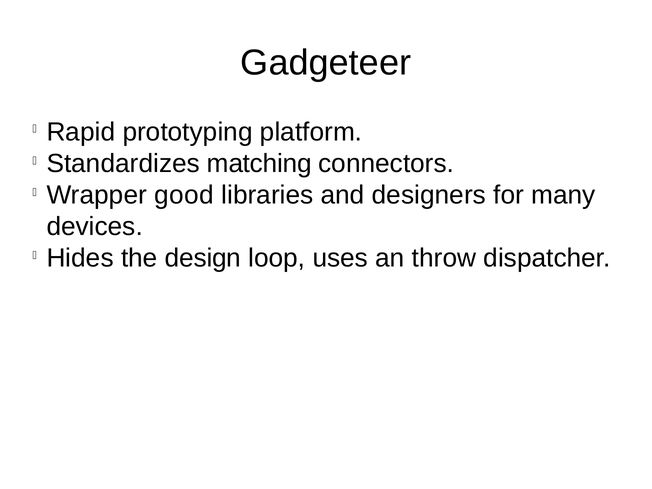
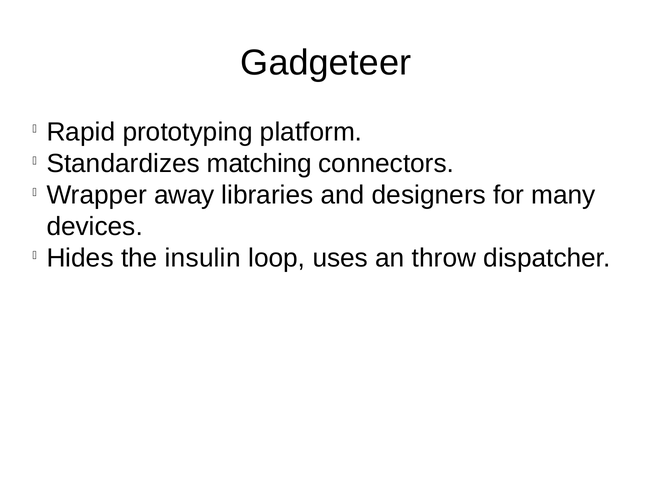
good: good -> away
design: design -> insulin
